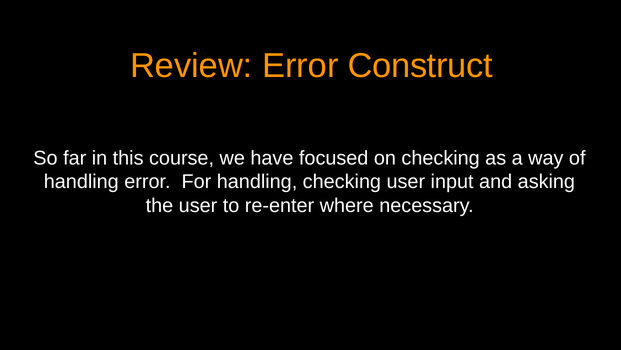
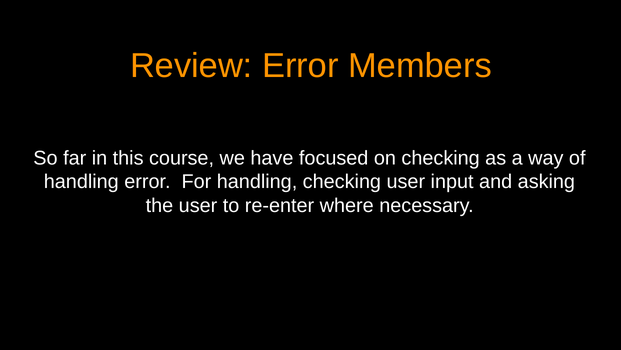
Construct: Construct -> Members
